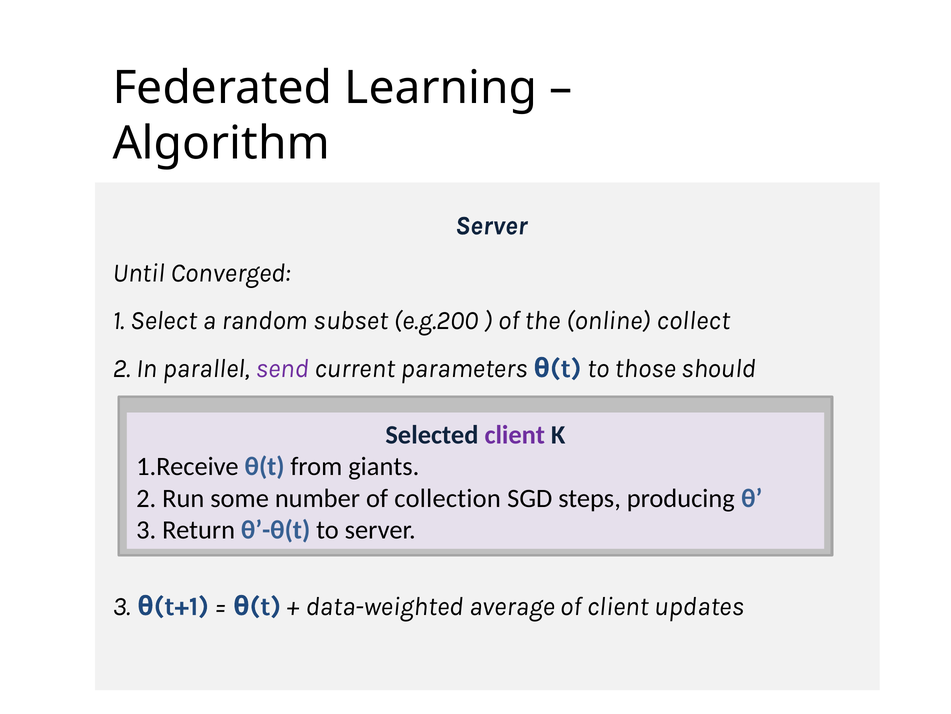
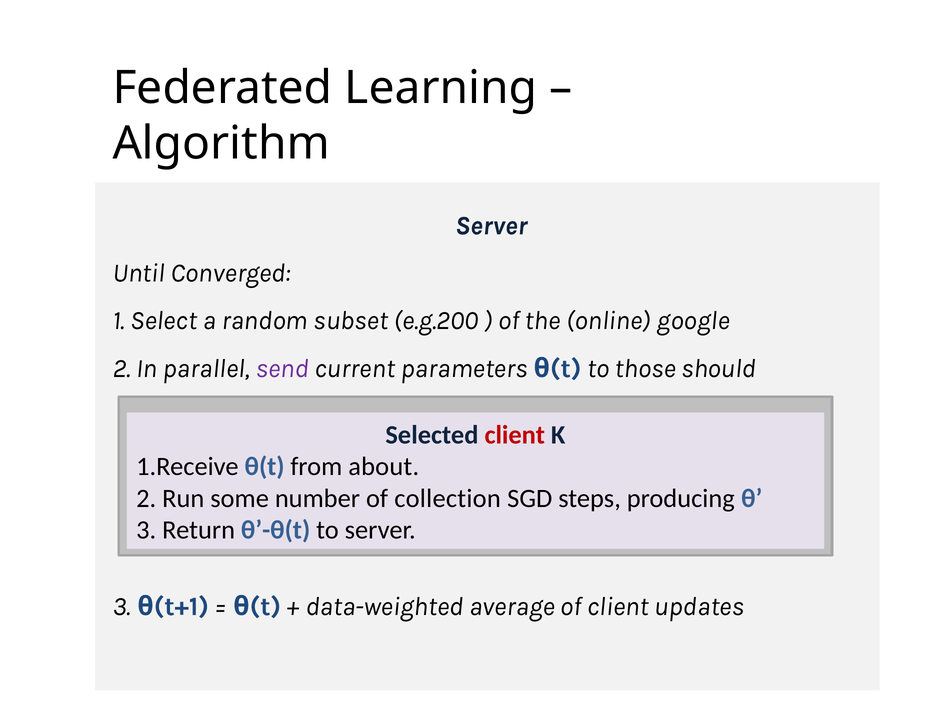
collect: collect -> google
client at (515, 434) colour: purple -> red
giants: giants -> about
